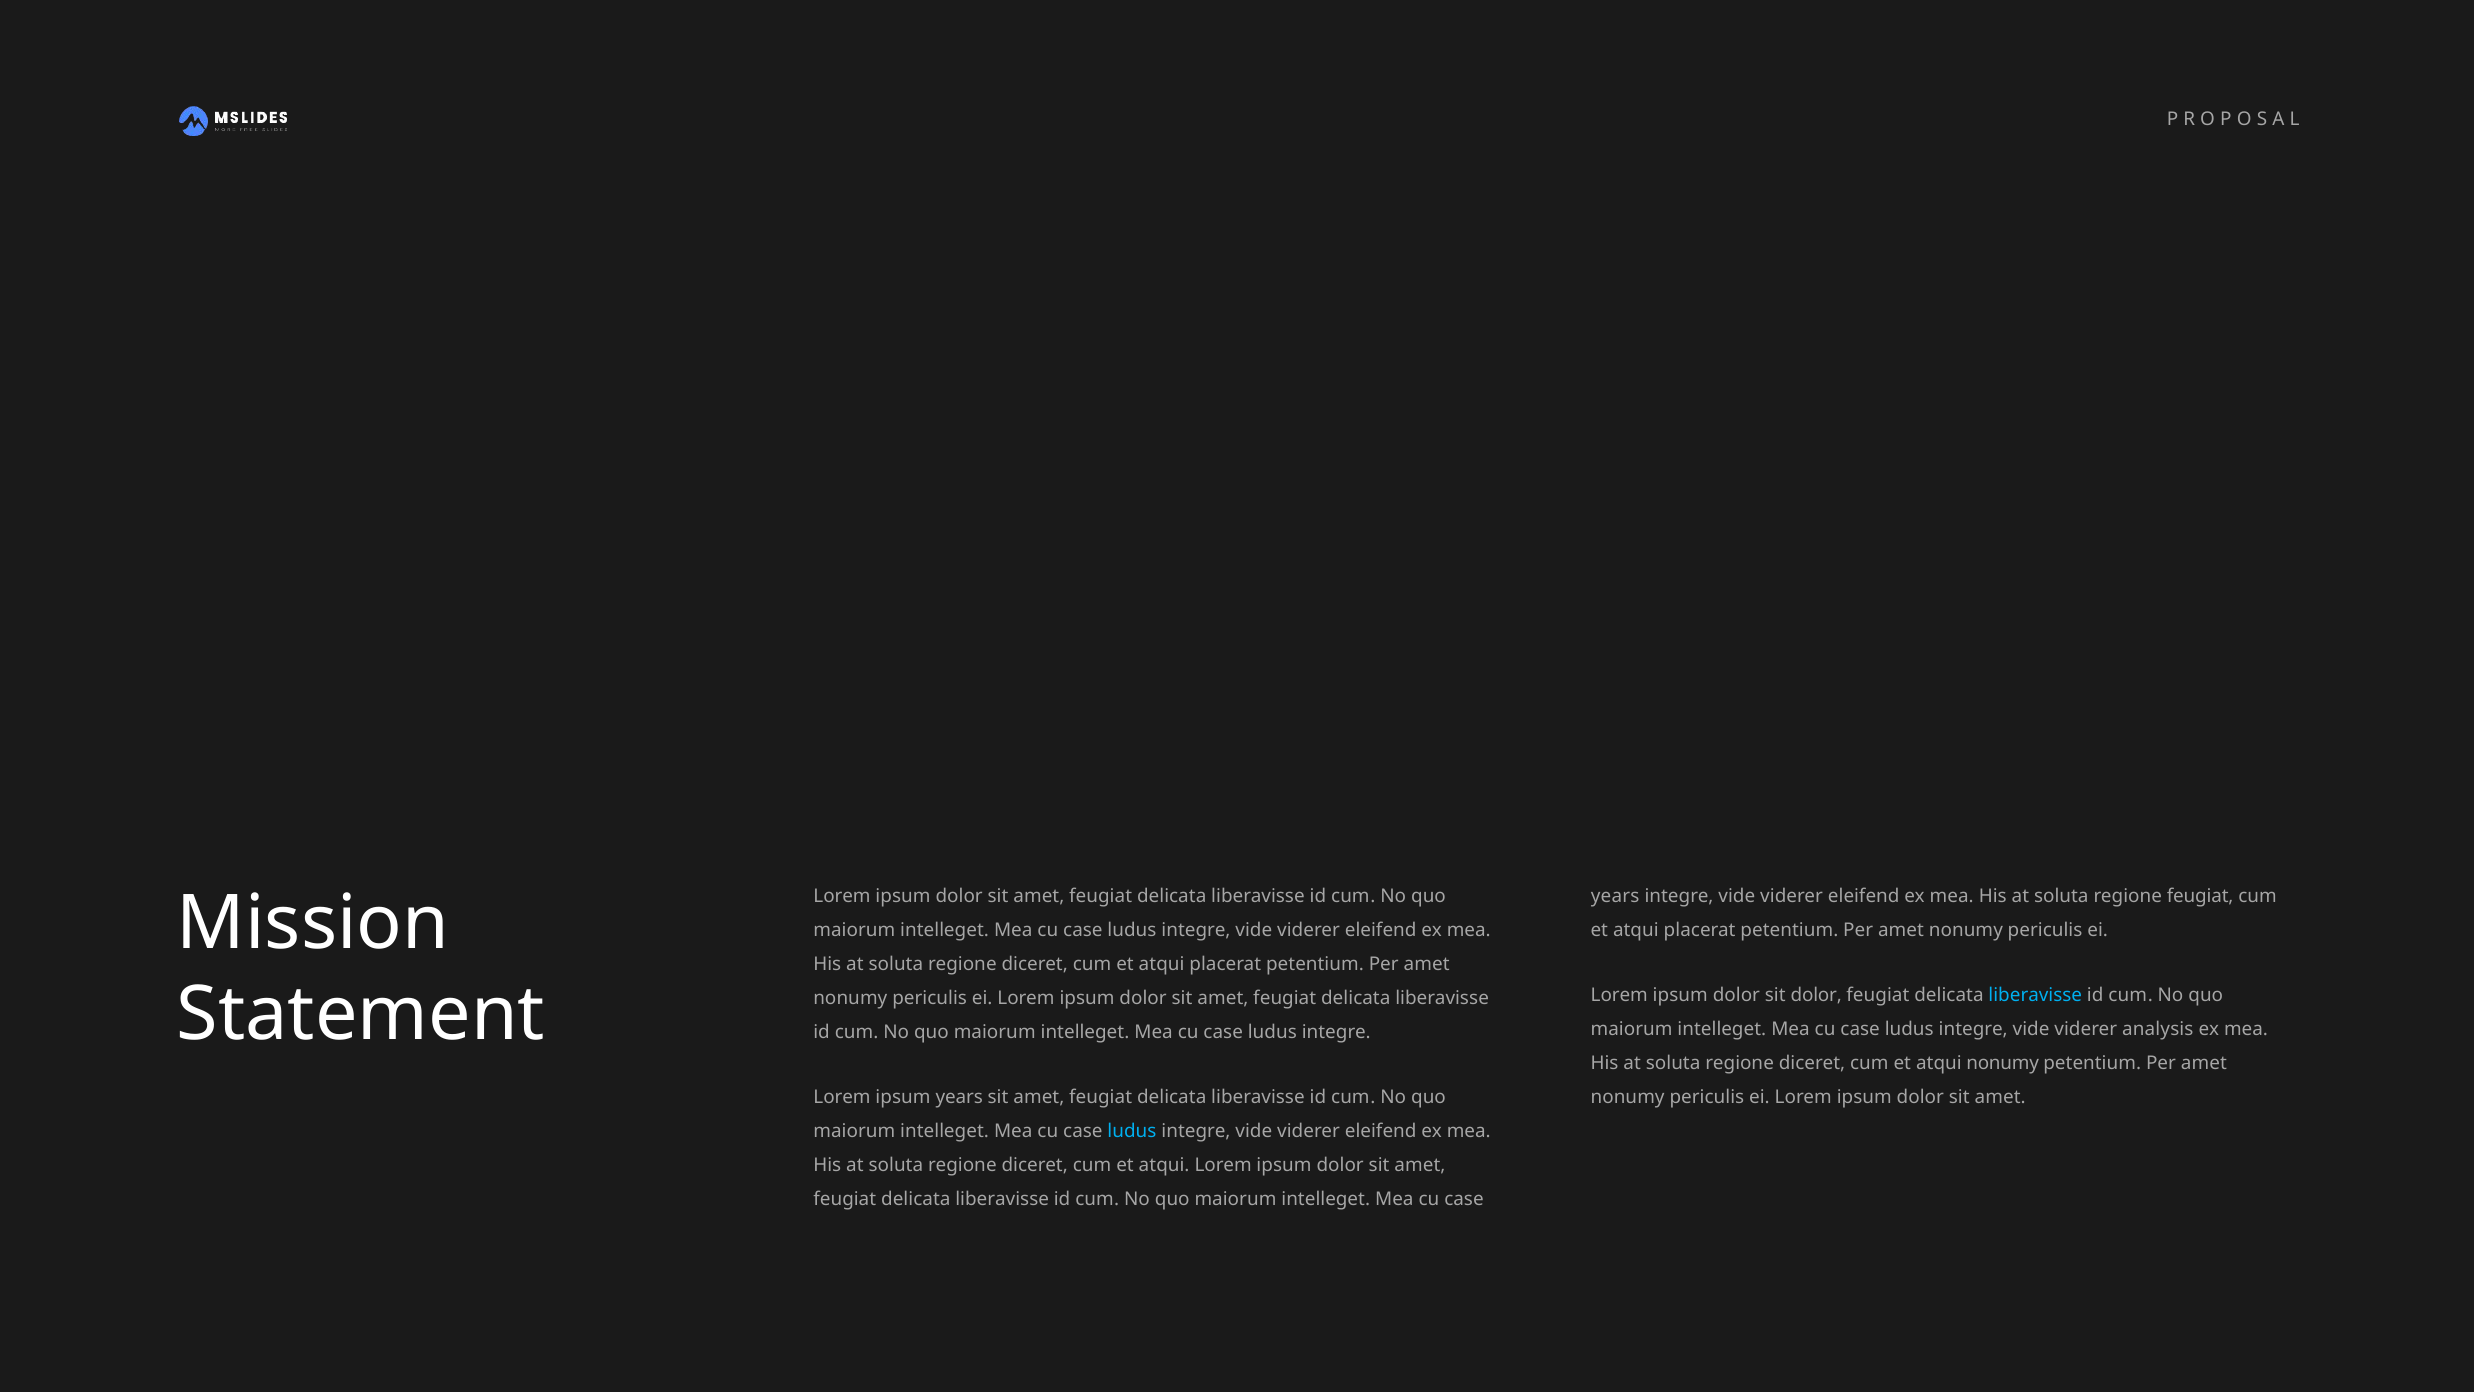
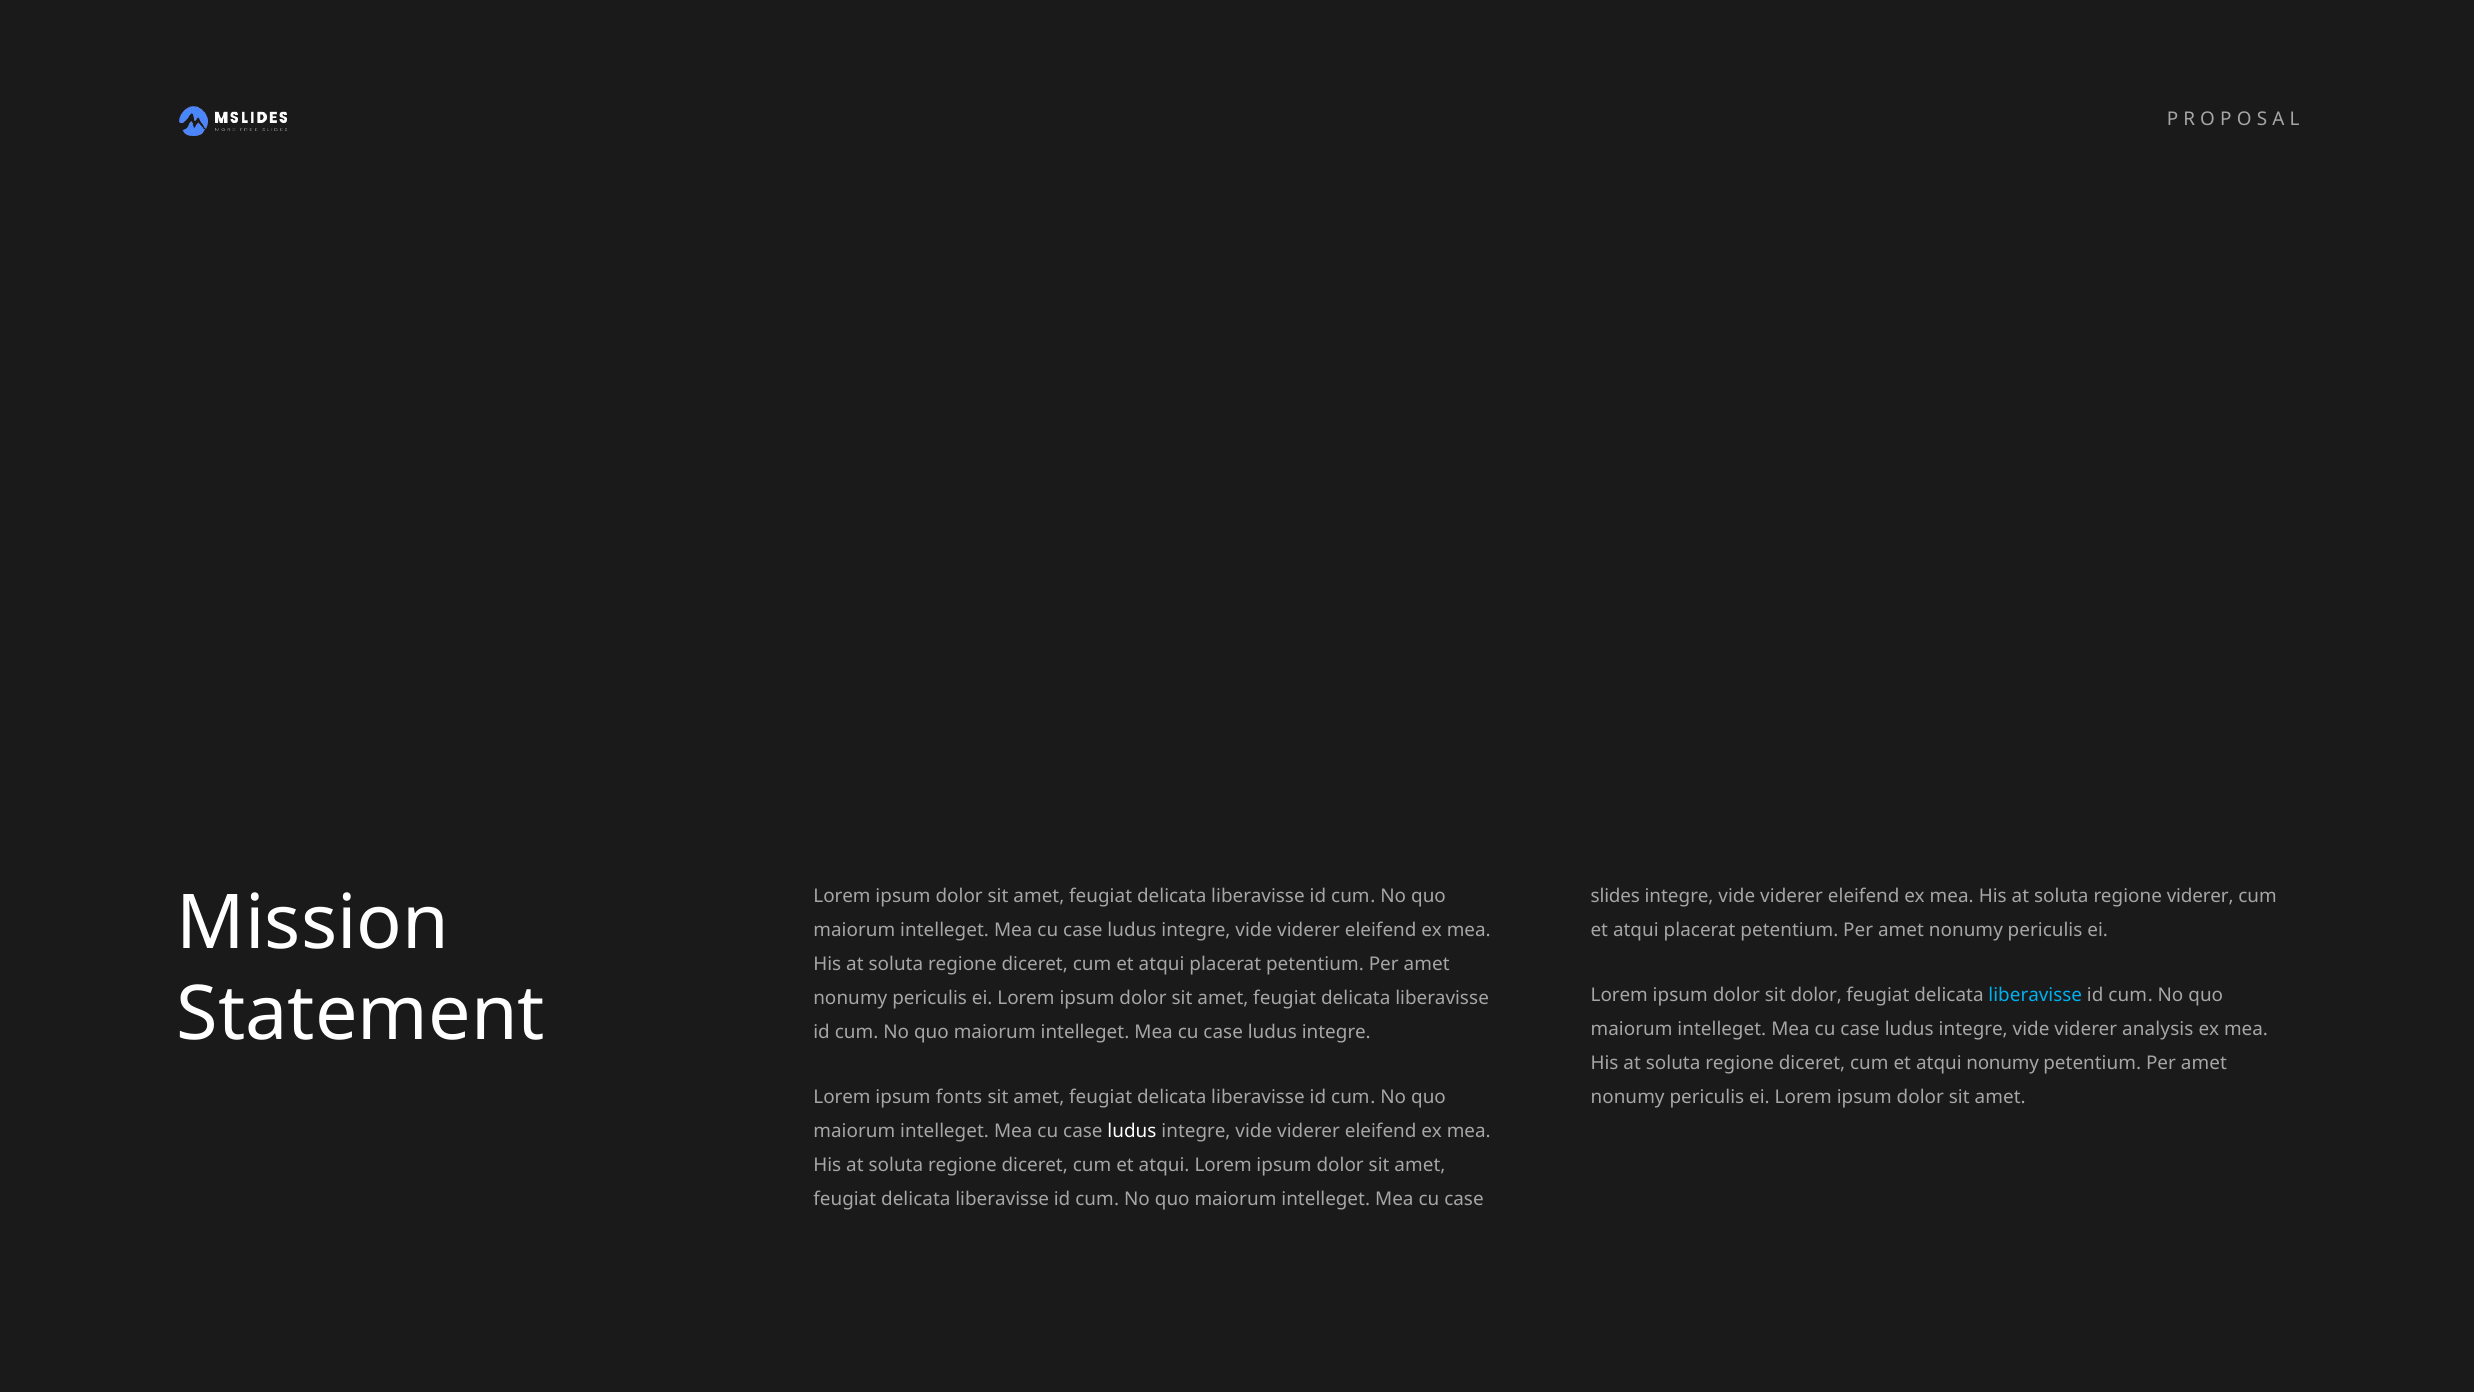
years at (1615, 896): years -> slides
regione feugiat: feugiat -> viderer
ipsum years: years -> fonts
ludus at (1132, 1131) colour: light blue -> white
